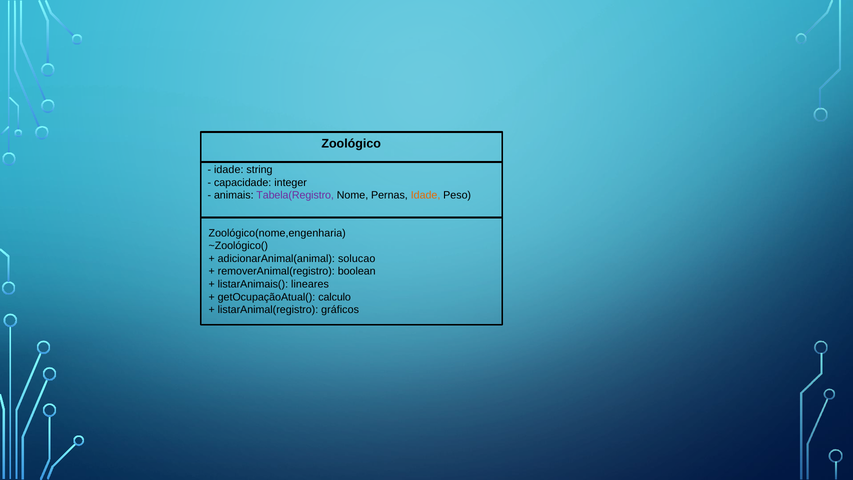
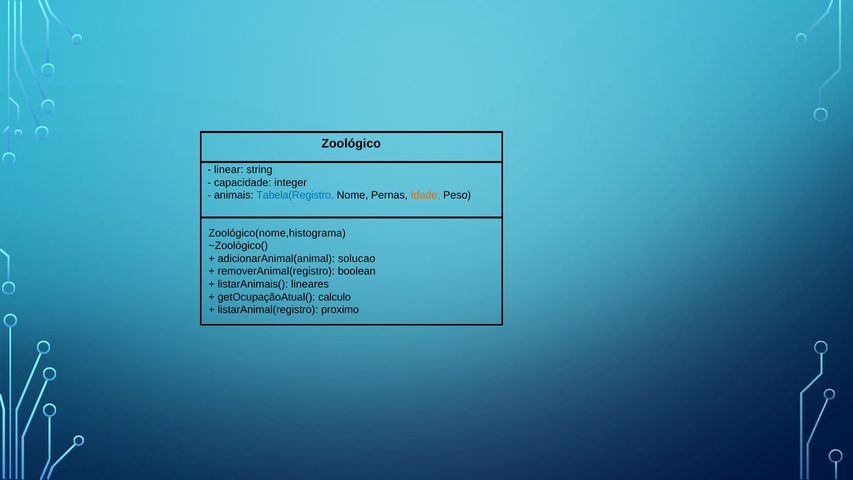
idade at (229, 170): idade -> linear
Tabela(Registro colour: purple -> blue
Zoológico(nome,engenharia: Zoológico(nome,engenharia -> Zoológico(nome,histograma
gráficos: gráficos -> proximo
